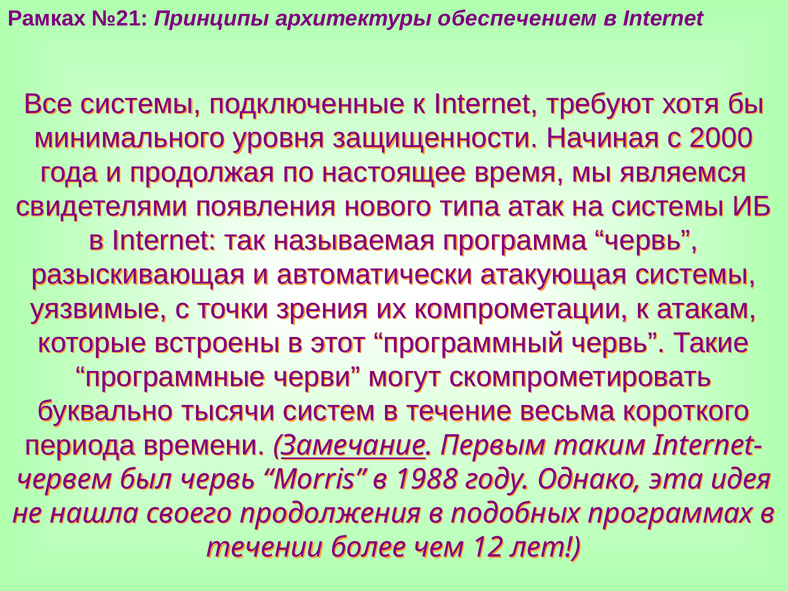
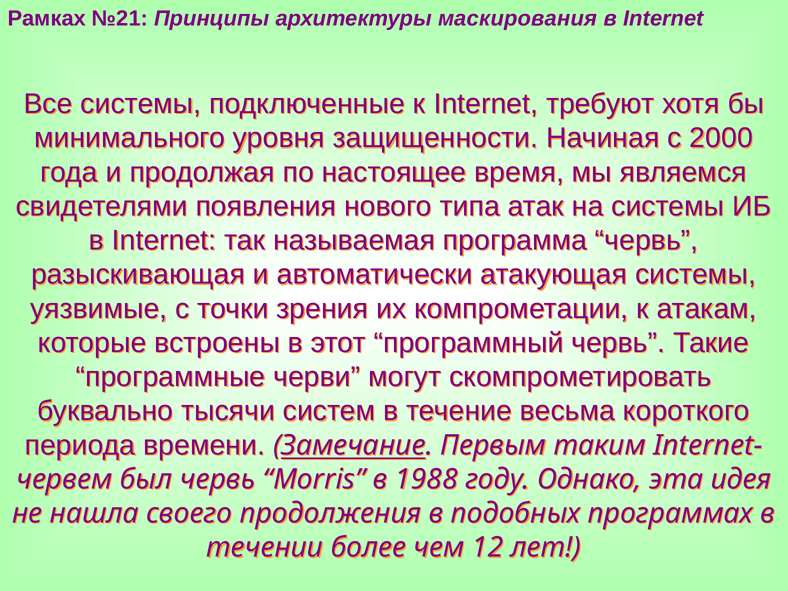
обеспечением: обеспечением -> маскирования
